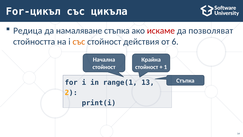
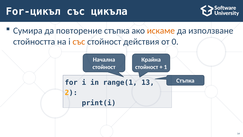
Редица: Редица -> Сумира
намаляване: намаляване -> повторение
искаме colour: red -> orange
позволяват: позволяват -> използване
6: 6 -> 0
